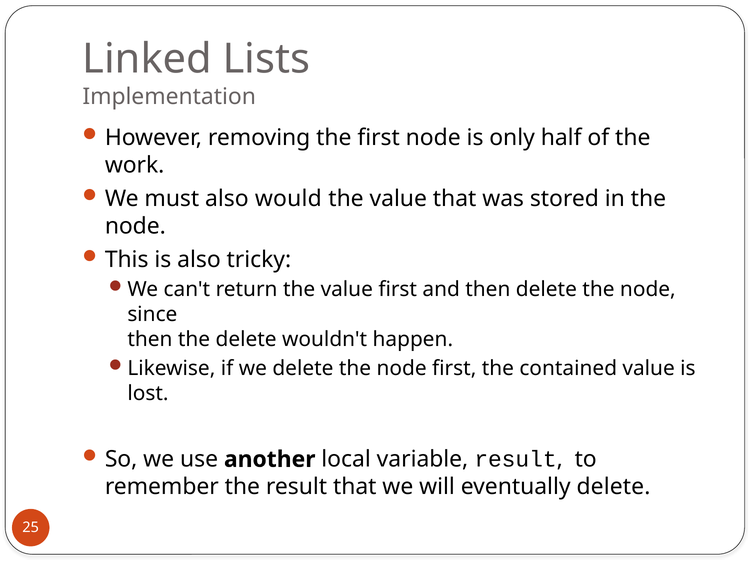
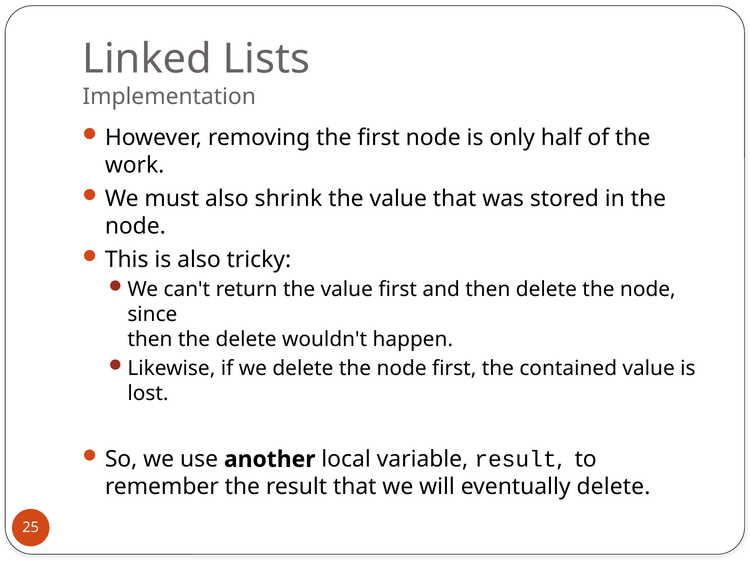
would: would -> shrink
